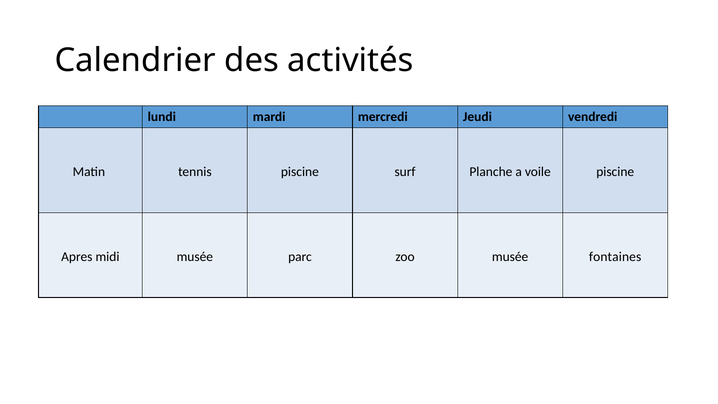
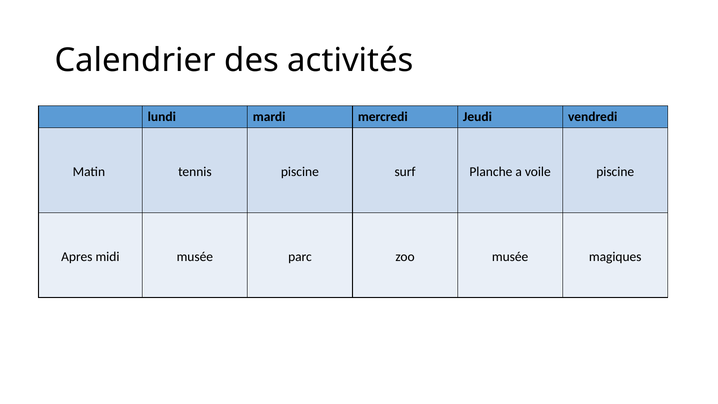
fontaines: fontaines -> magiques
